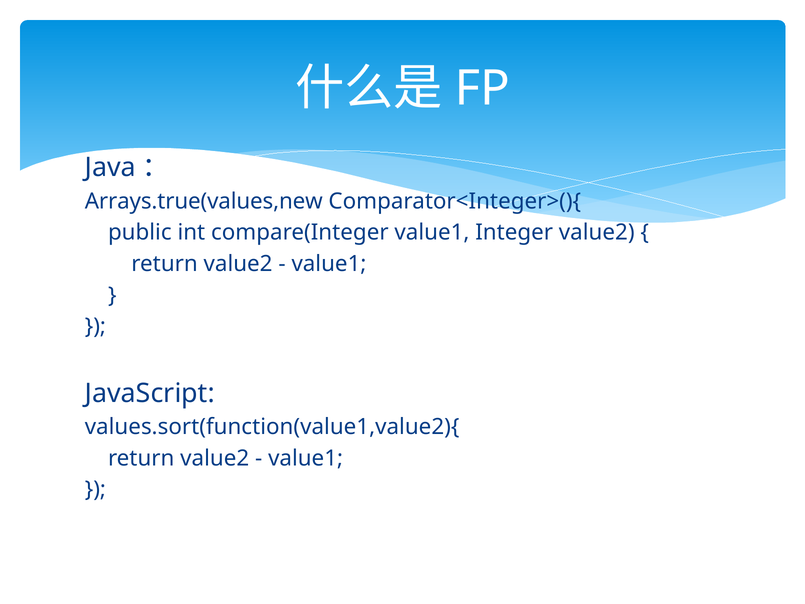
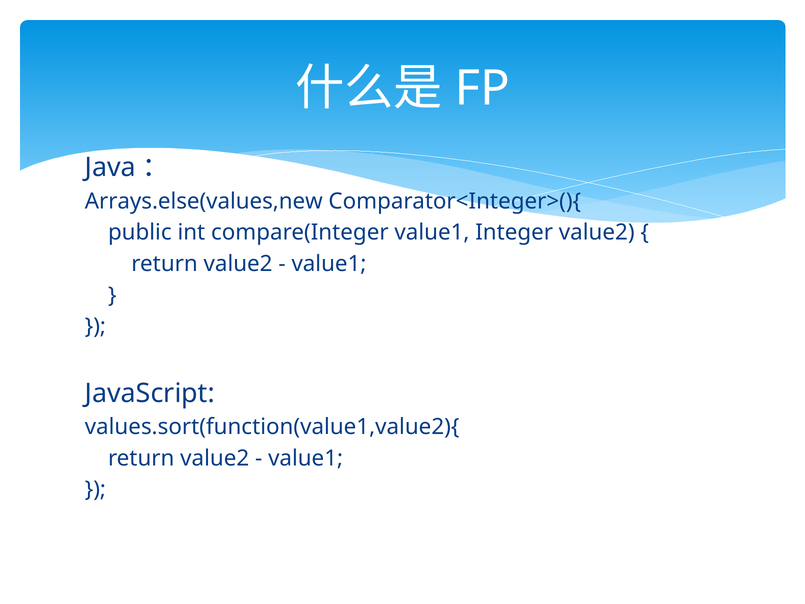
Arrays.true(values,new: Arrays.true(values,new -> Arrays.else(values,new
